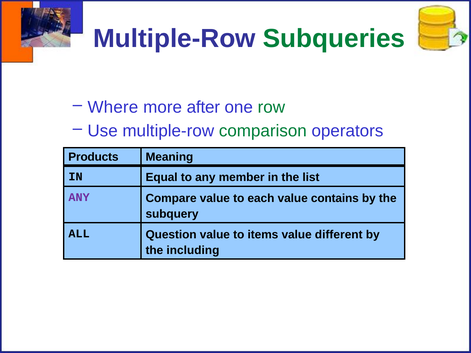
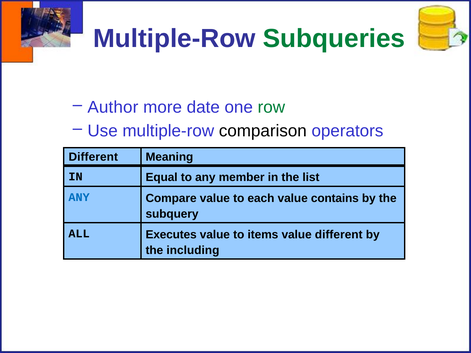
Where: Where -> Author
after: after -> date
comparison colour: green -> black
Products at (93, 157): Products -> Different
ANY at (79, 197) colour: purple -> blue
Question: Question -> Executes
